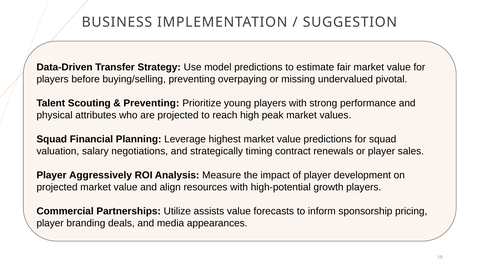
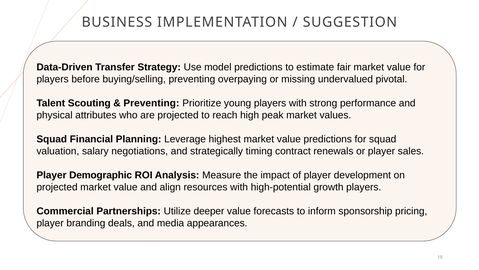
Aggressively: Aggressively -> Demographic
assists: assists -> deeper
